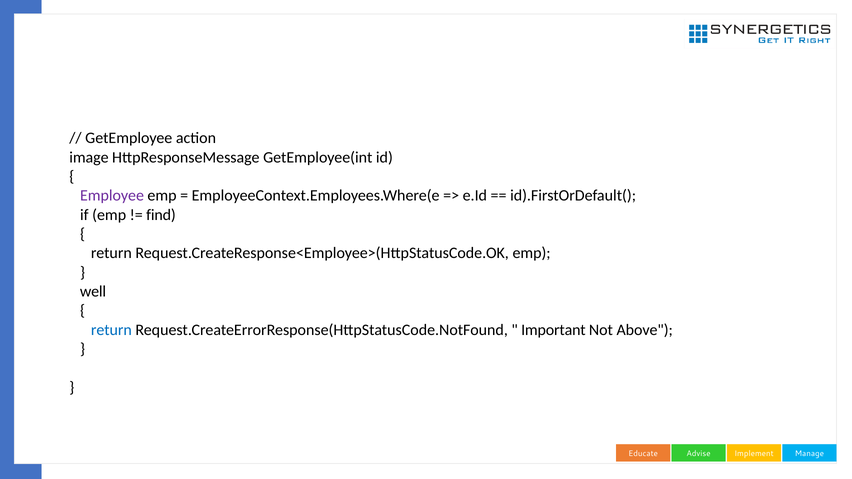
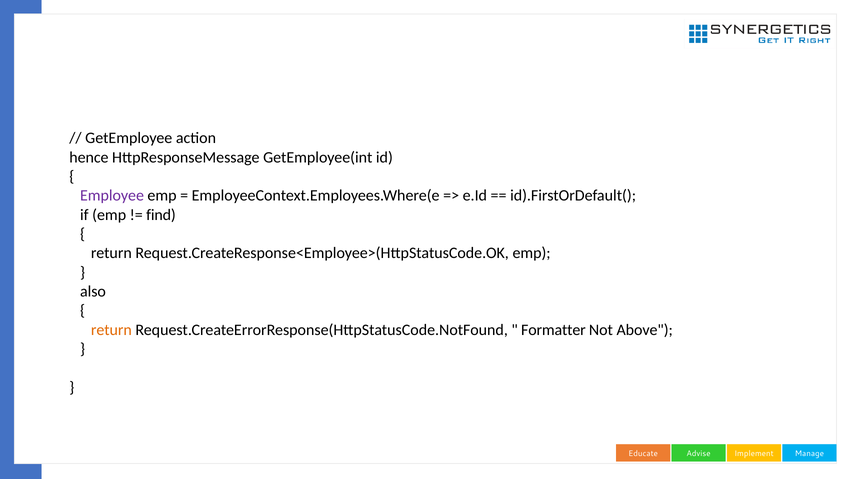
image: image -> hence
well: well -> also
return at (111, 330) colour: blue -> orange
Important: Important -> Formatter
